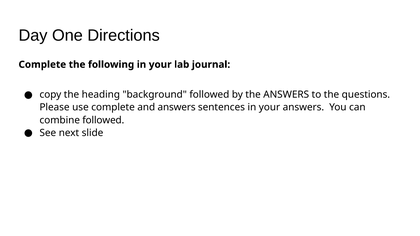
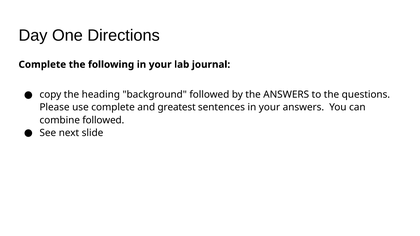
and answers: answers -> greatest
